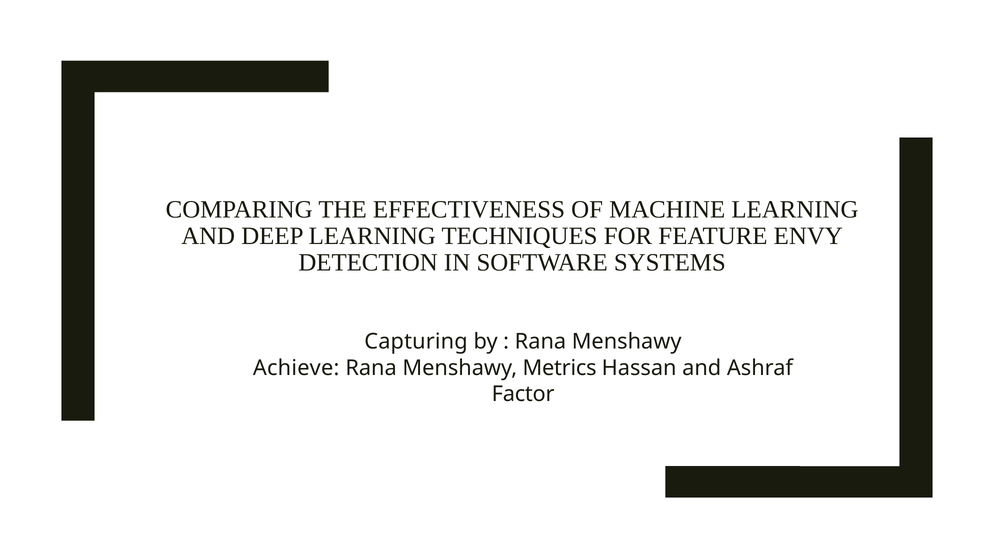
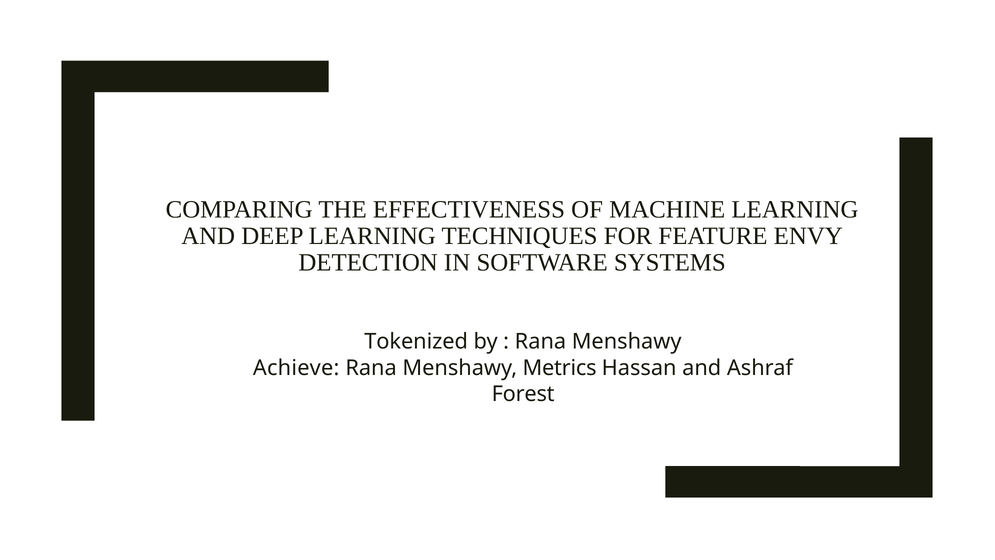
Capturing: Capturing -> Tokenized
Factor: Factor -> Forest
